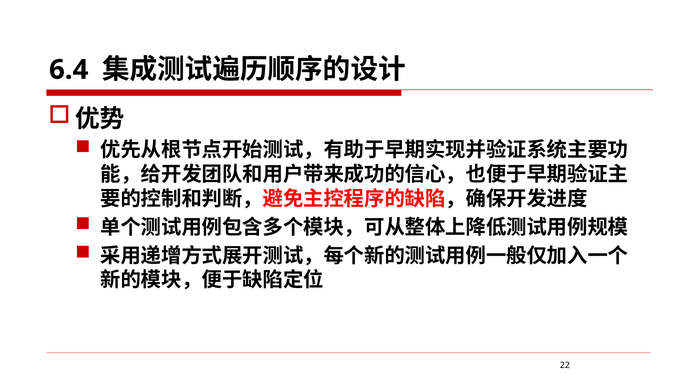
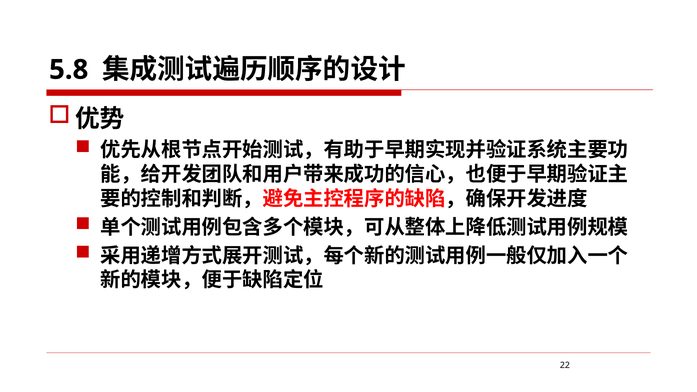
6.4: 6.4 -> 5.8
